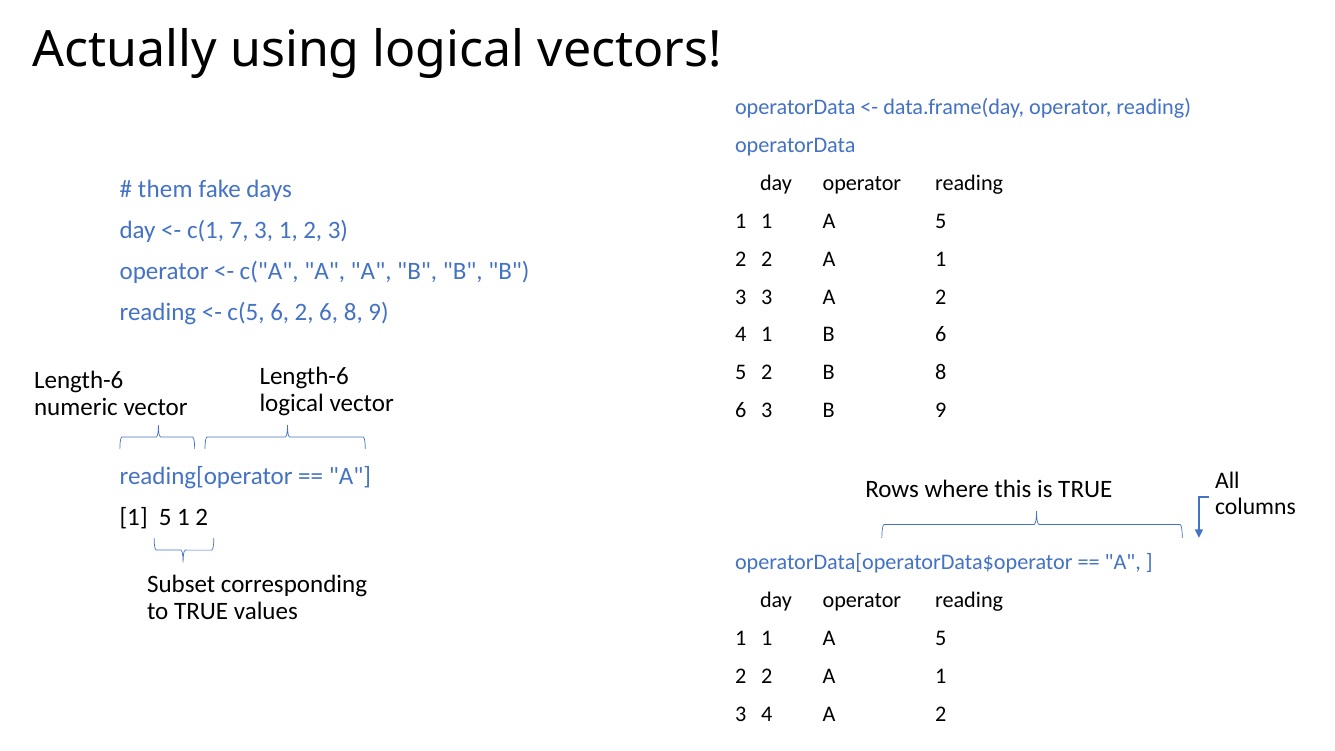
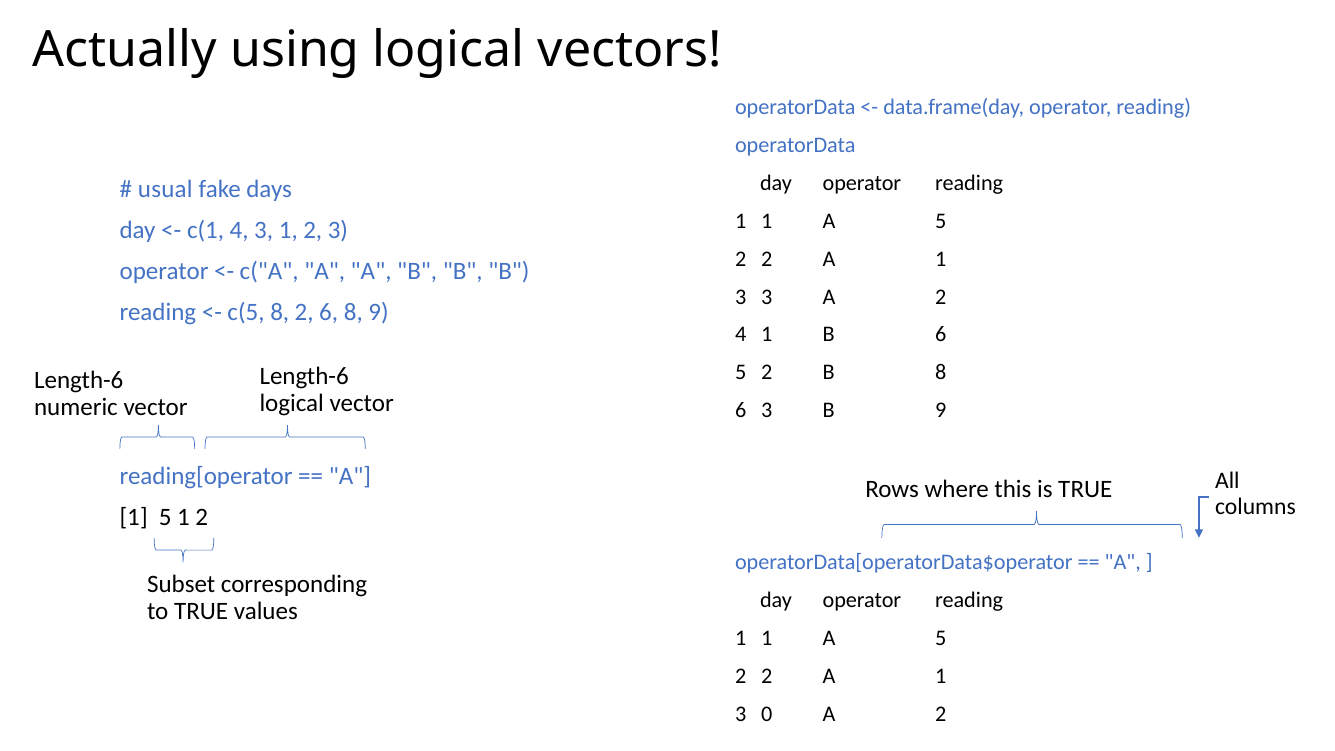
them: them -> usual
c(1 7: 7 -> 4
c(5 6: 6 -> 8
3 4: 4 -> 0
